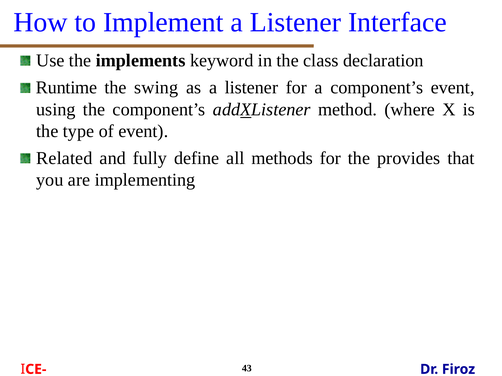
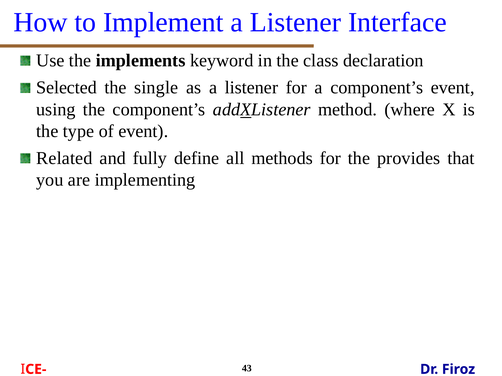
Runtime: Runtime -> Selected
swing: swing -> single
